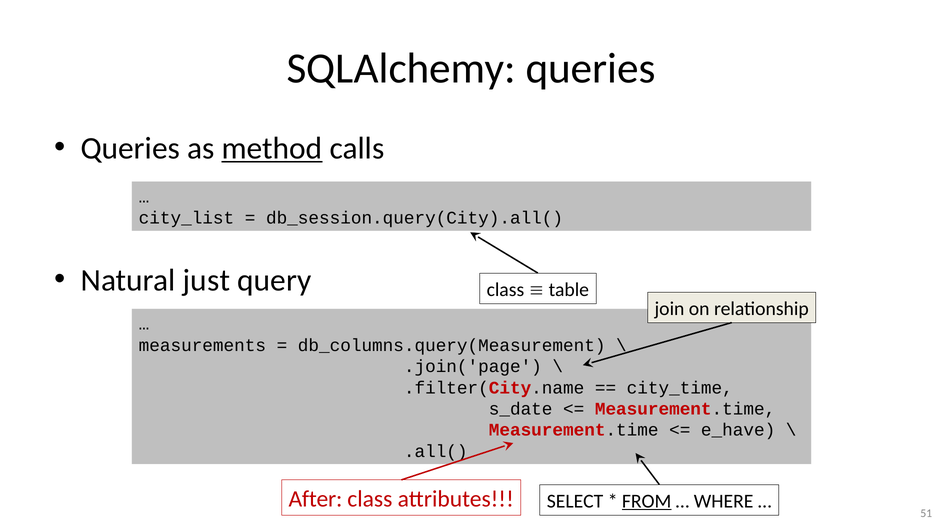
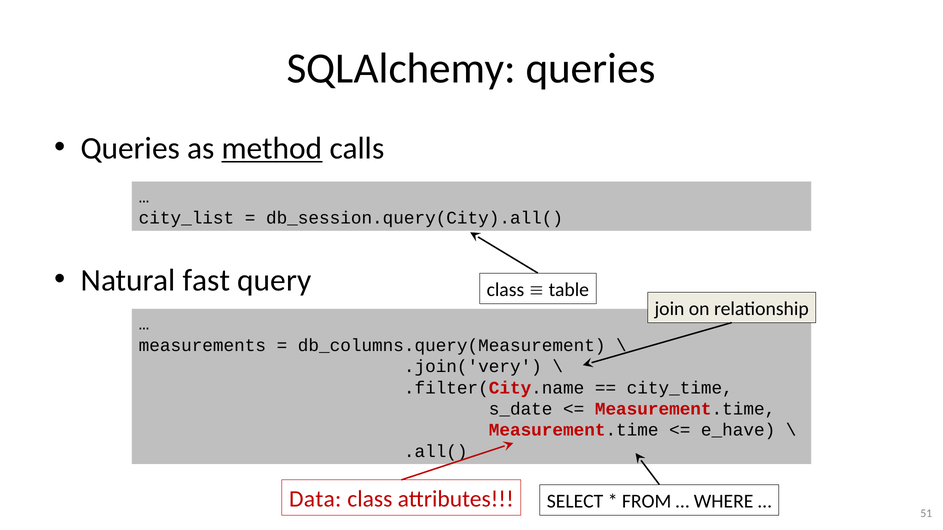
just: just -> fast
.join('page: .join('page -> .join('very
After: After -> Data
FROM underline: present -> none
